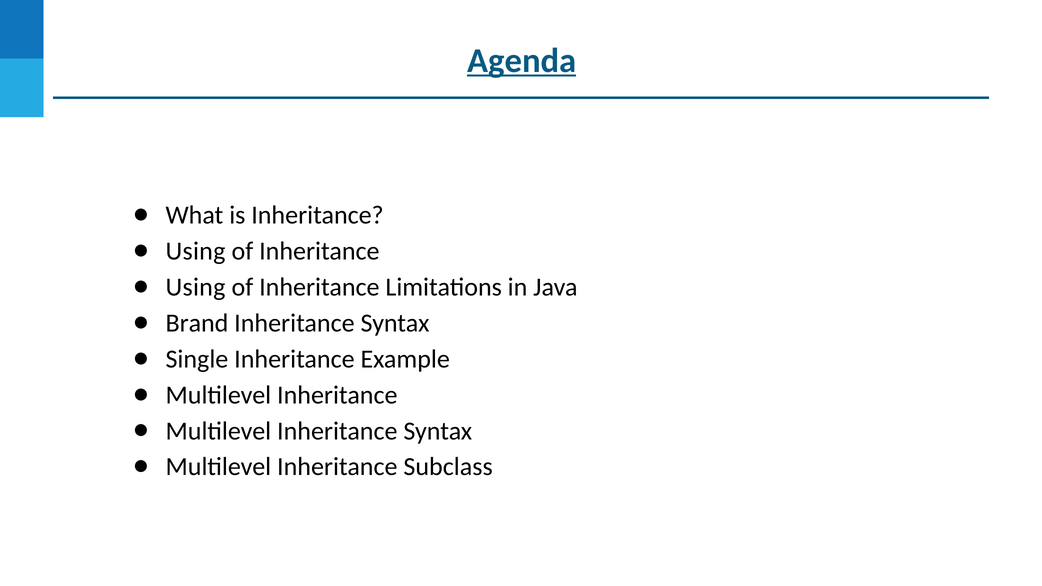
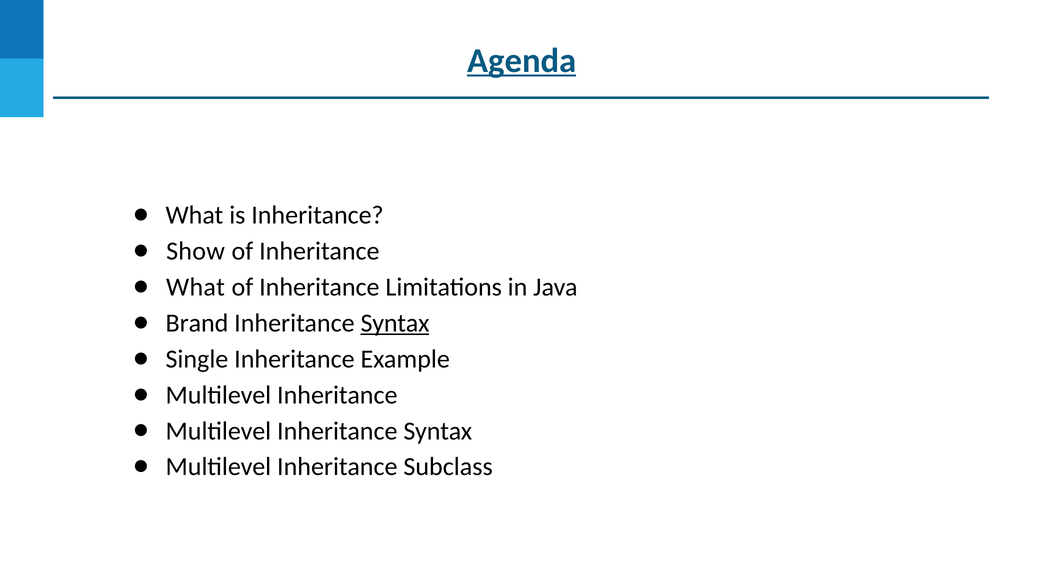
Using at (196, 251): Using -> Show
Using at (196, 287): Using -> What
Syntax at (395, 323) underline: none -> present
